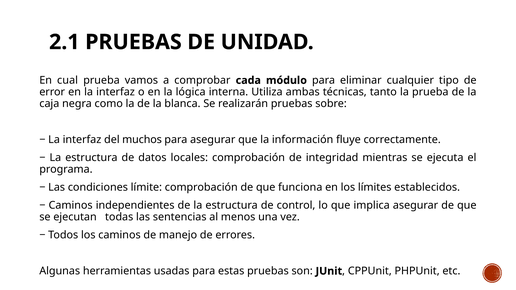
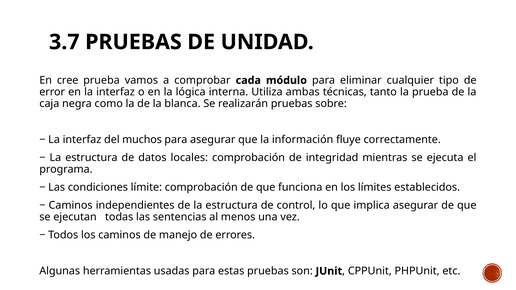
2.1: 2.1 -> 3.7
cual: cual -> cree
